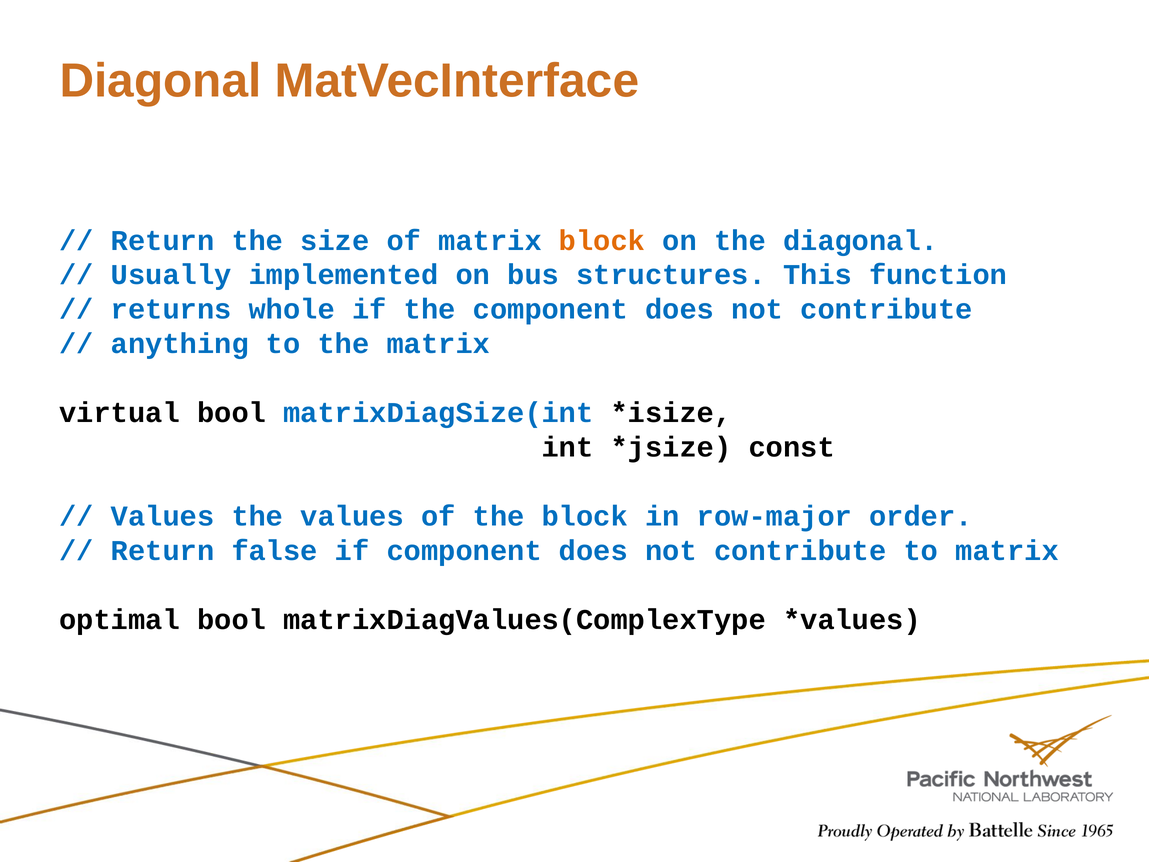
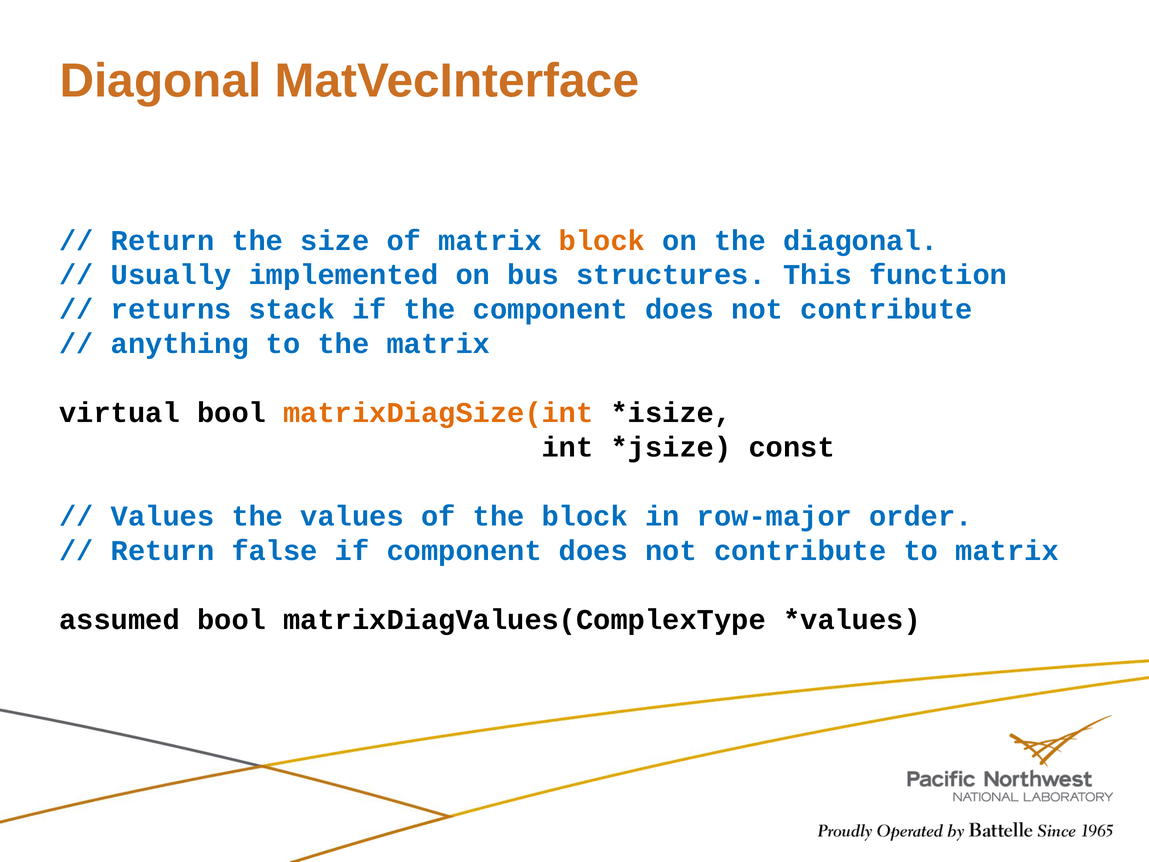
whole: whole -> stack
matrixDiagSize(int colour: blue -> orange
optimal: optimal -> assumed
